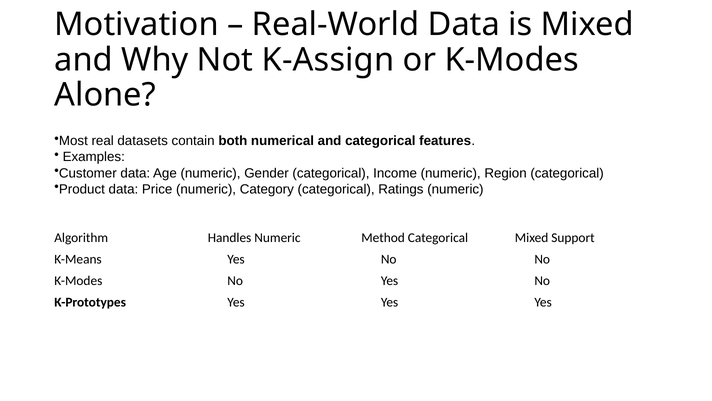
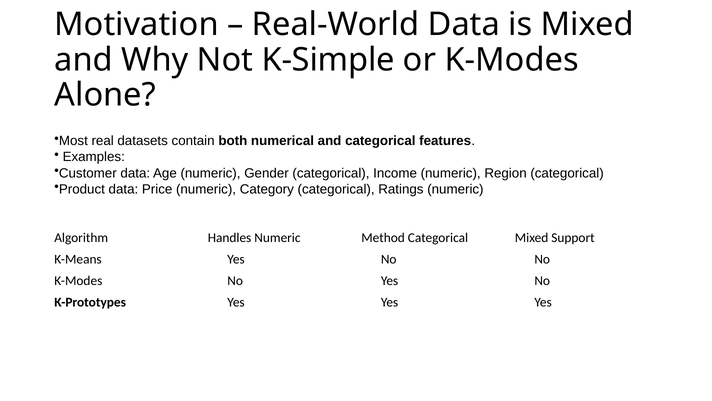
K-Assign: K-Assign -> K-Simple
